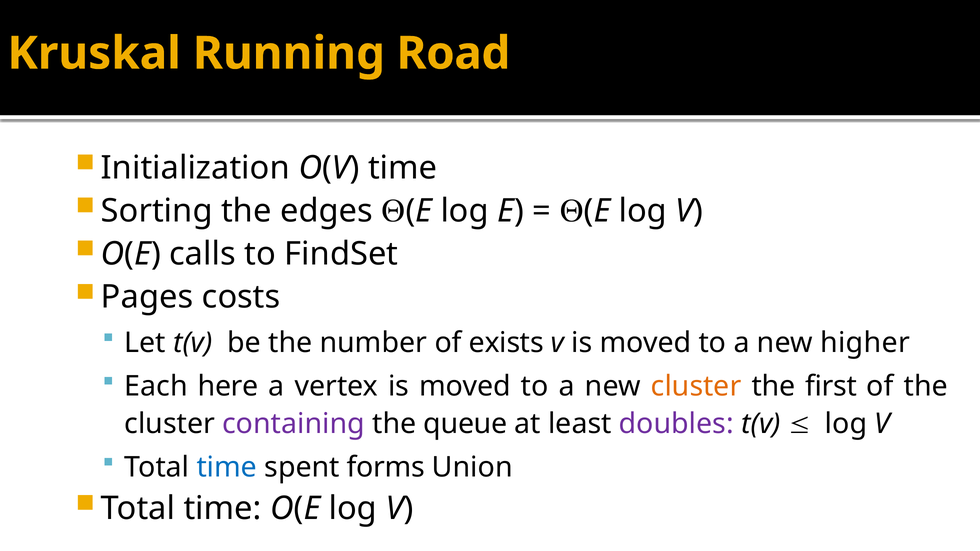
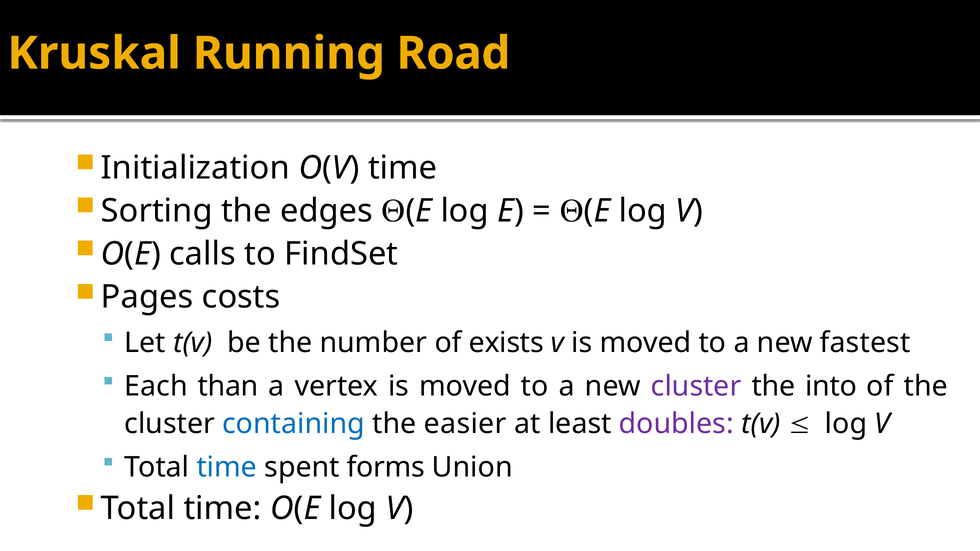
higher: higher -> fastest
here: here -> than
cluster at (696, 386) colour: orange -> purple
first: first -> into
containing colour: purple -> blue
queue: queue -> easier
